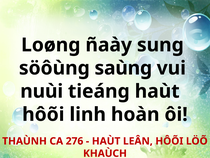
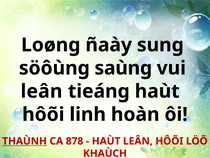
nuùi at (42, 91): nuùi -> leân
THAÙNH underline: none -> present
276: 276 -> 878
